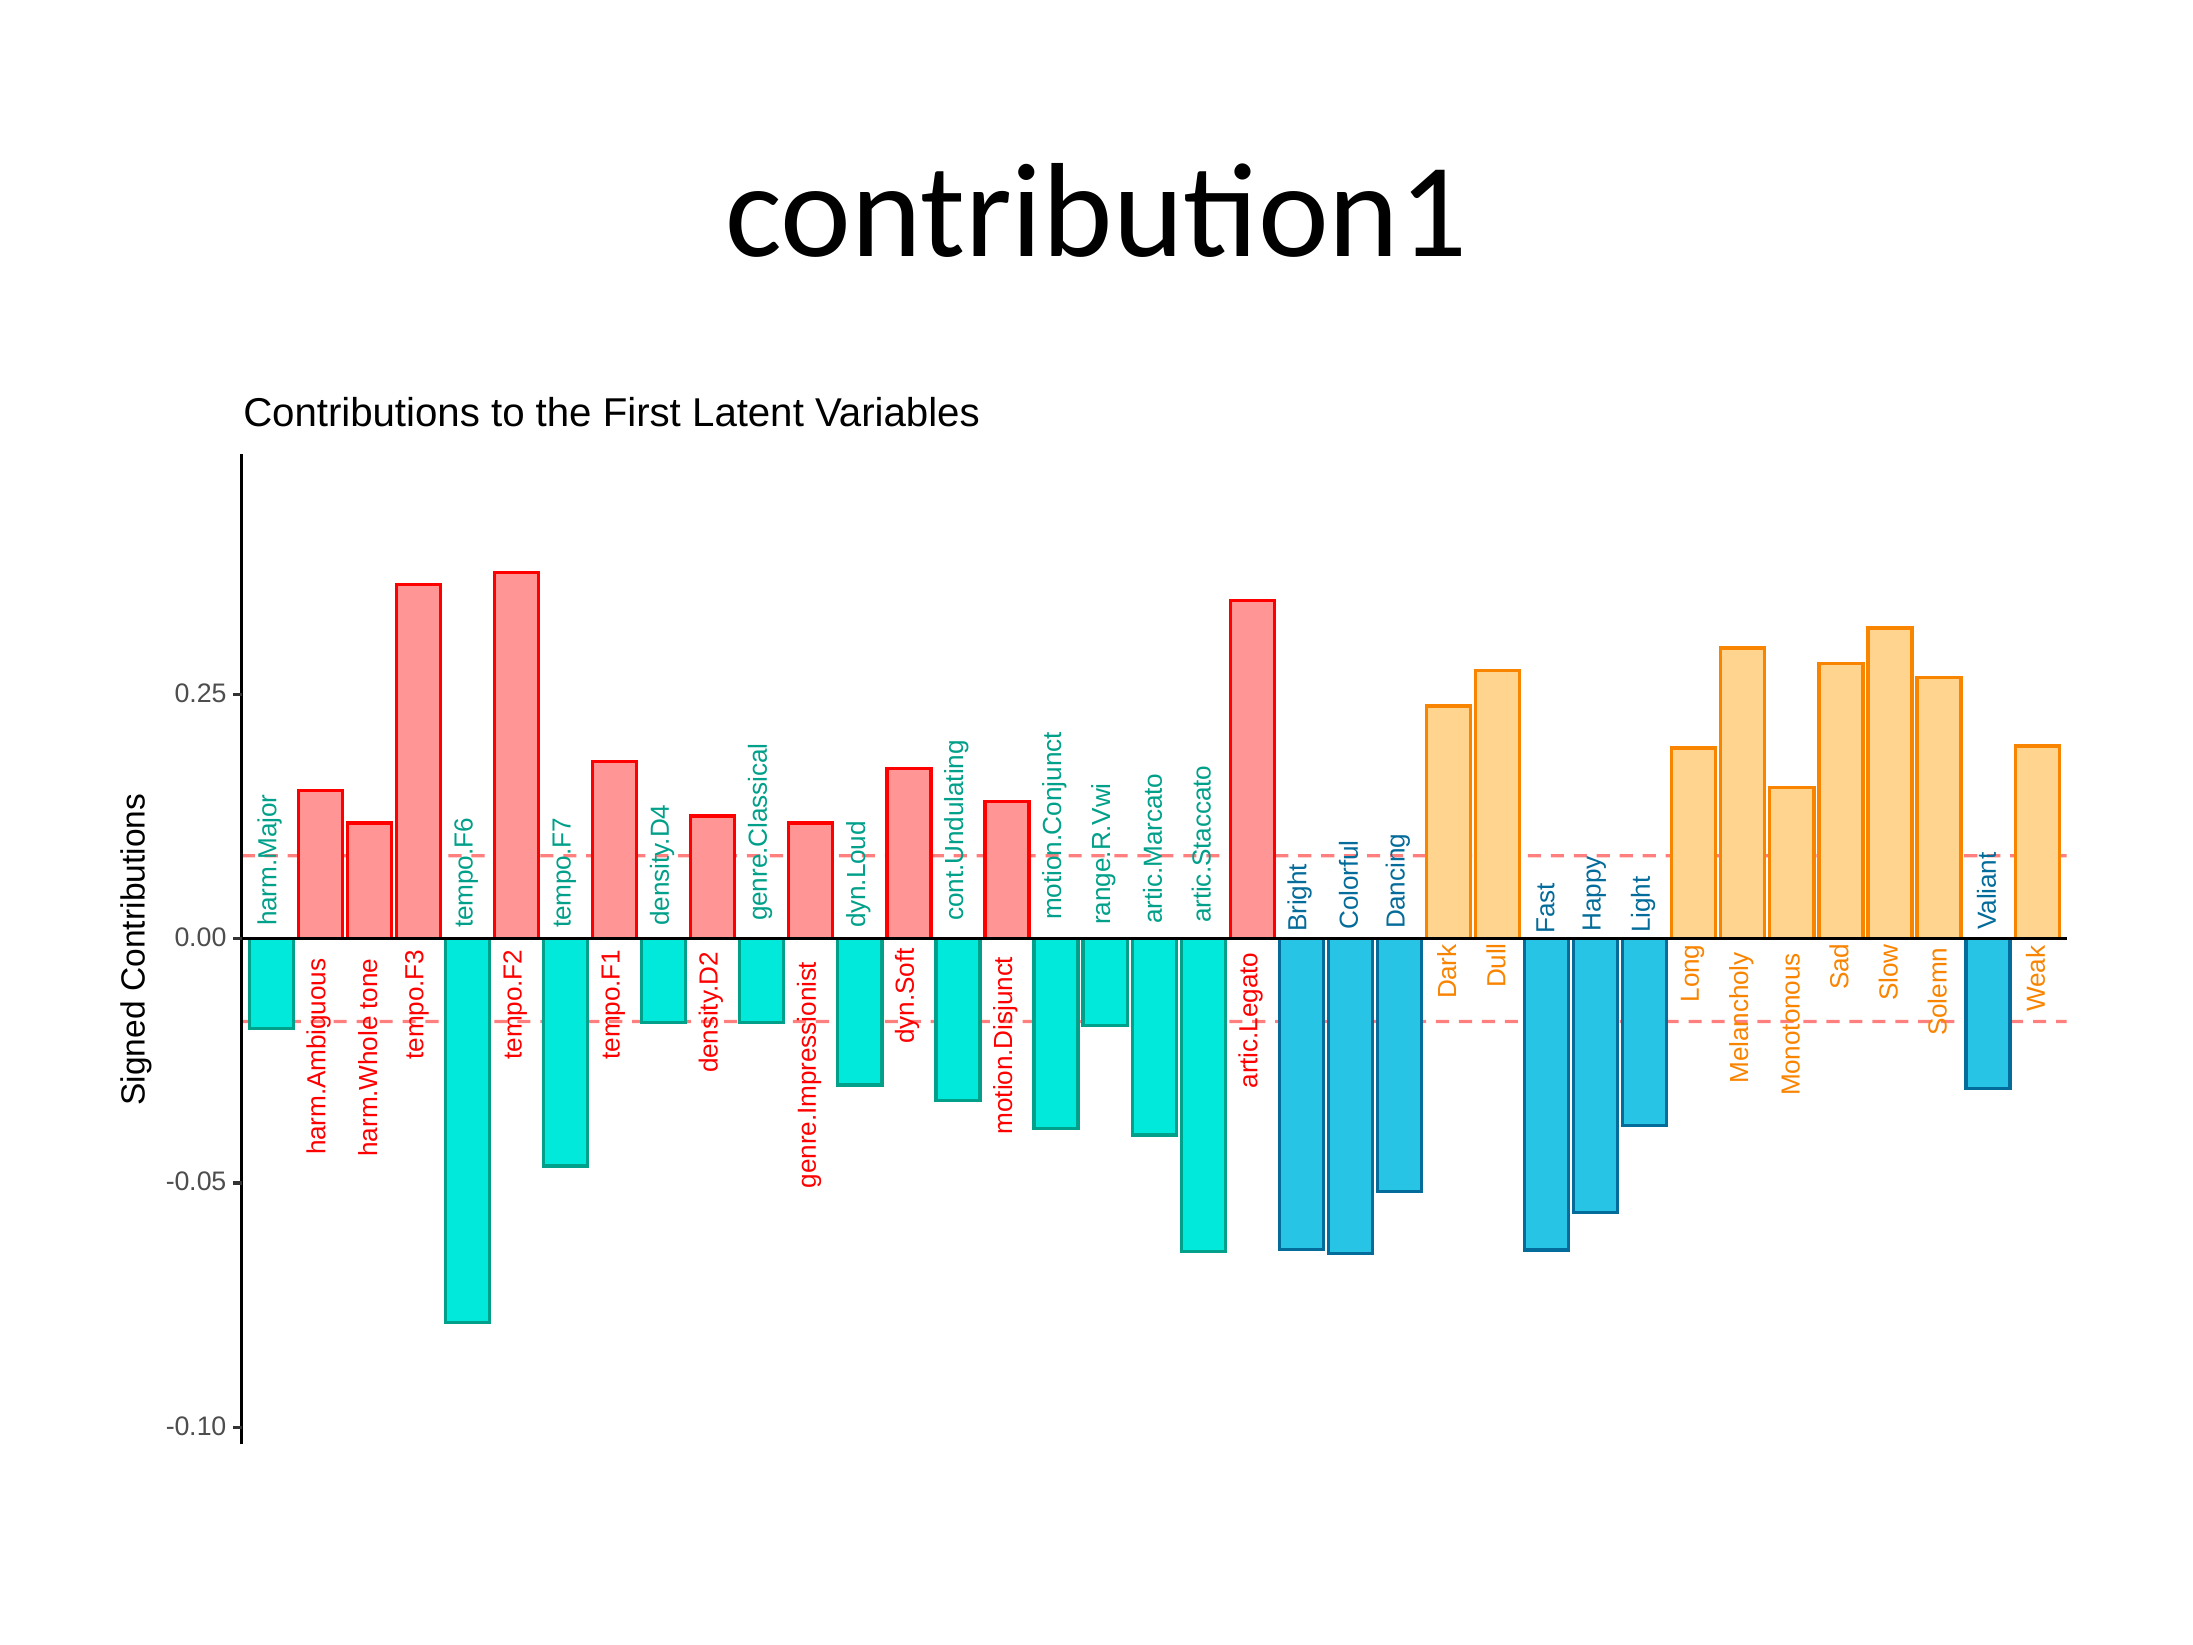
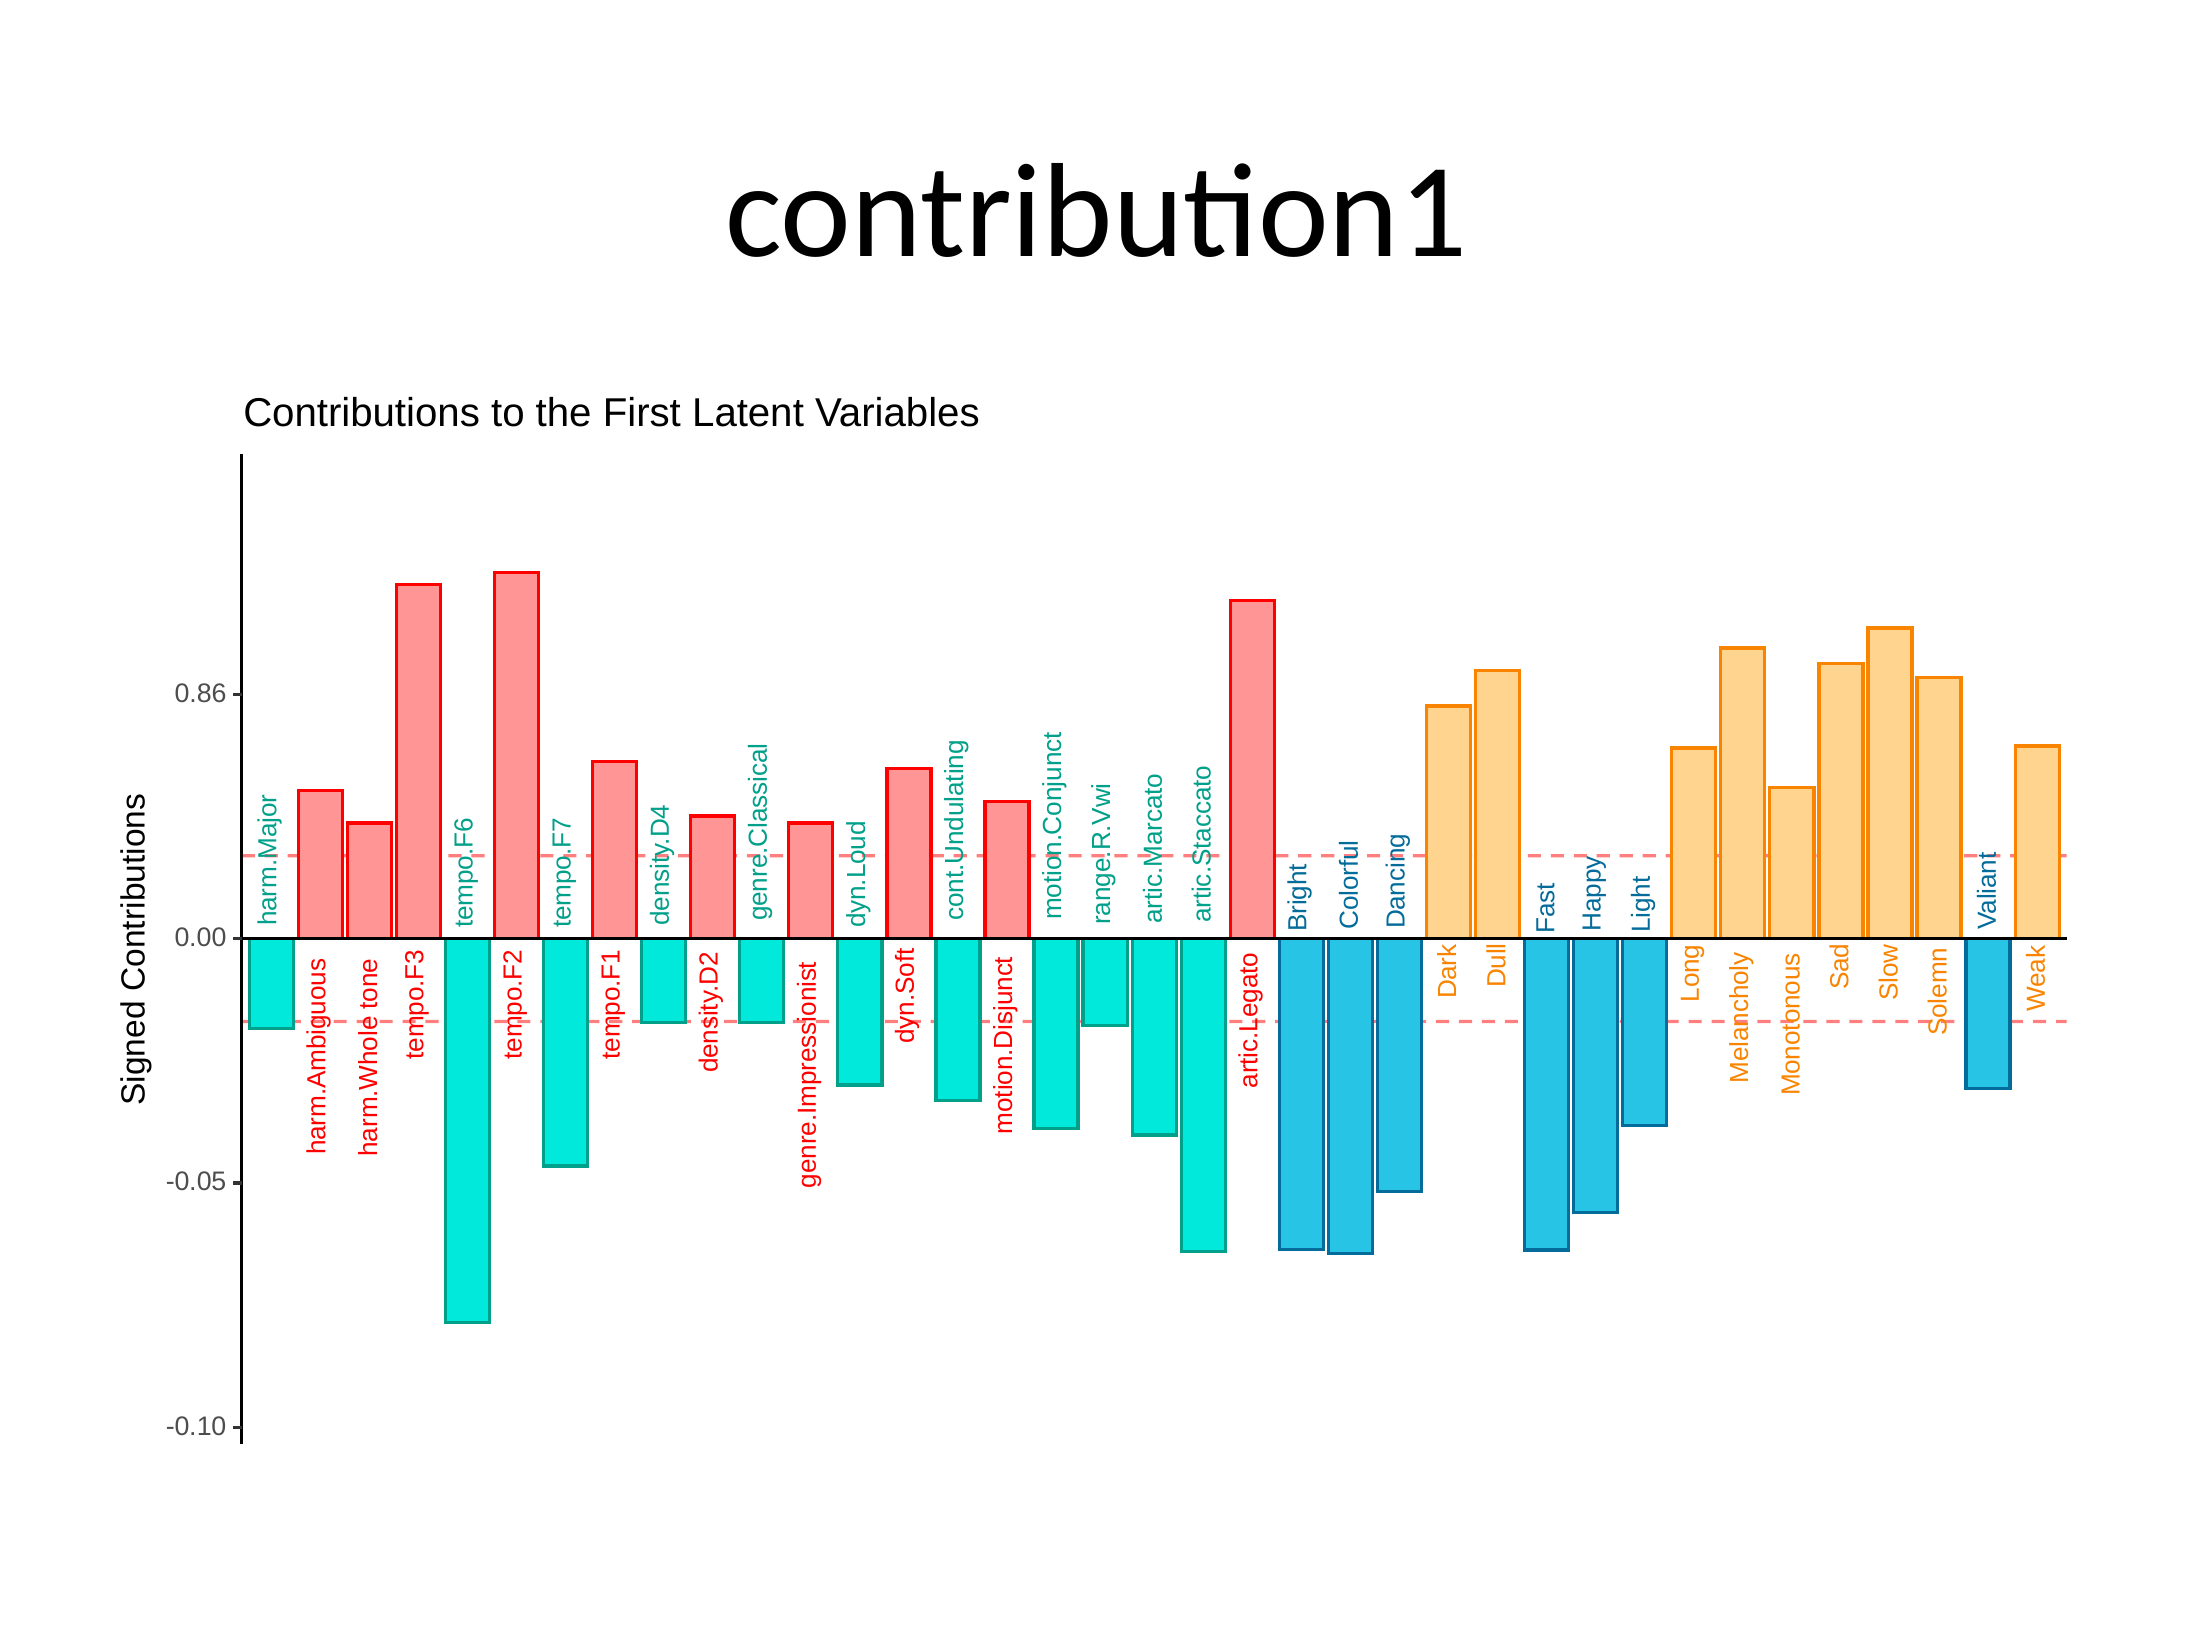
0.25: 0.25 -> 0.86
